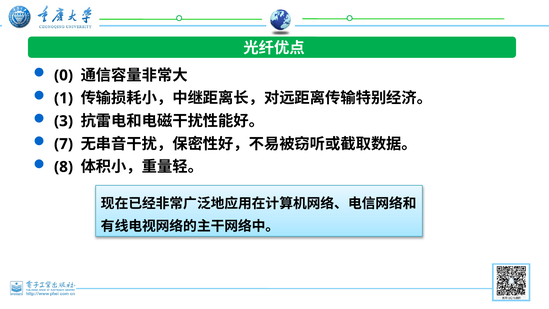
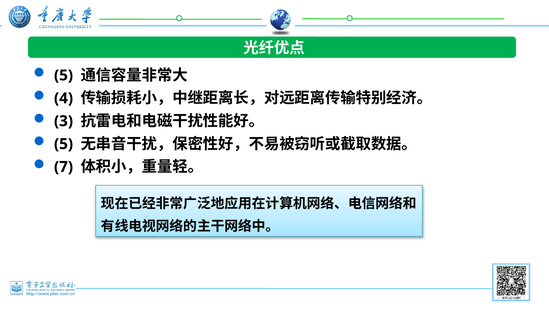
0 at (64, 75): 0 -> 5
1: 1 -> 4
7 at (64, 144): 7 -> 5
8: 8 -> 7
